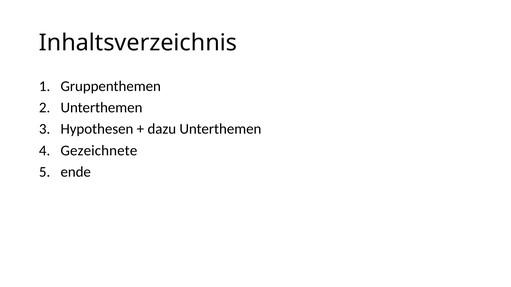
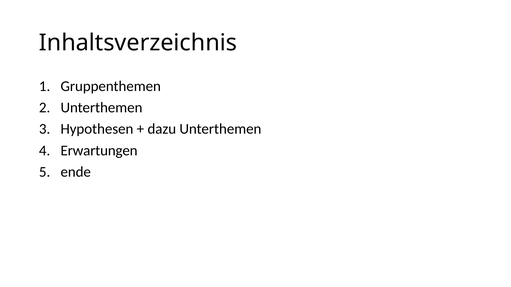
Gezeichnete: Gezeichnete -> Erwartungen
